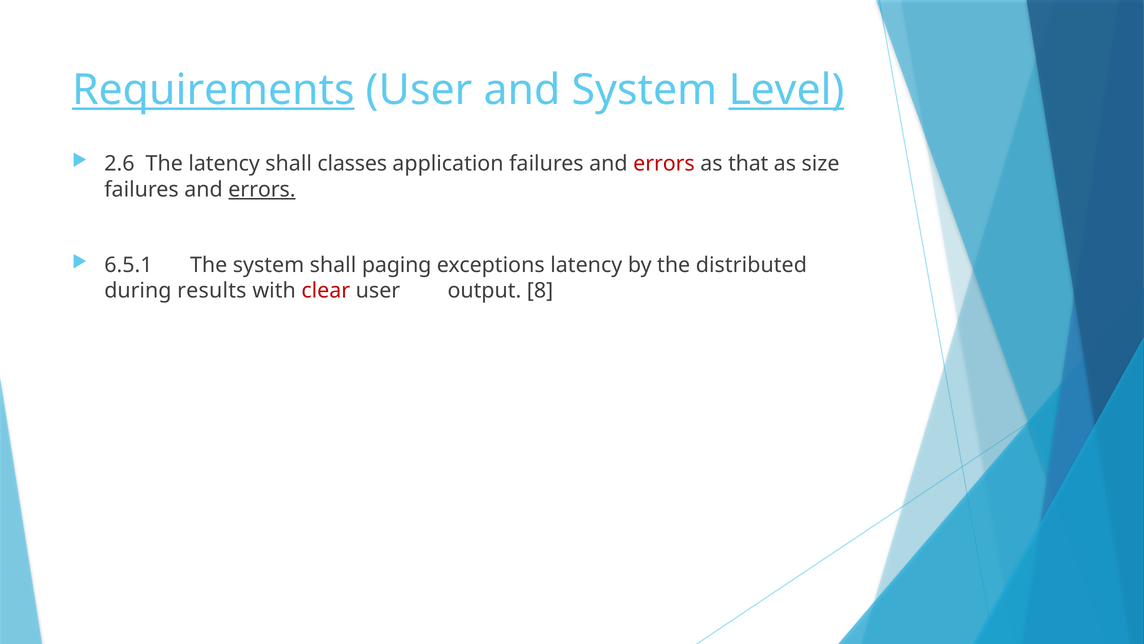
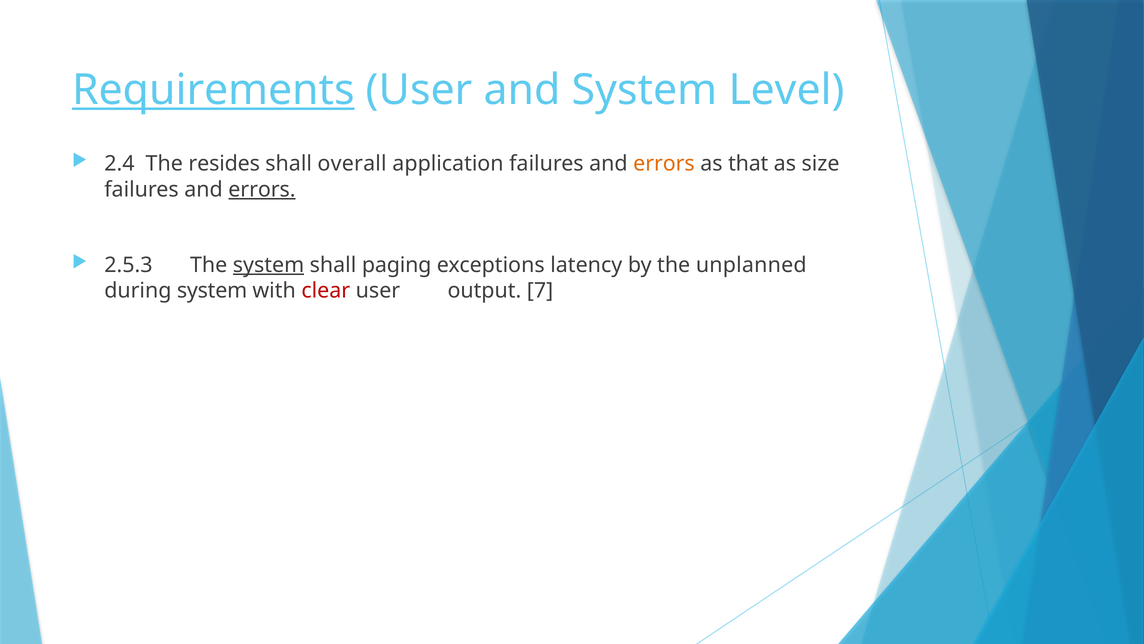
Level underline: present -> none
2.6: 2.6 -> 2.4
The latency: latency -> resides
classes: classes -> overall
errors at (664, 164) colour: red -> orange
6.5.1: 6.5.1 -> 2.5.3
system at (269, 265) underline: none -> present
distributed: distributed -> unplanned
during results: results -> system
8: 8 -> 7
